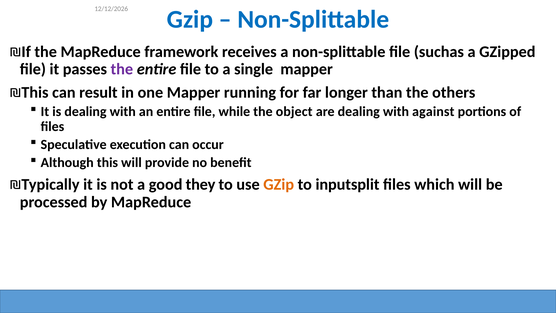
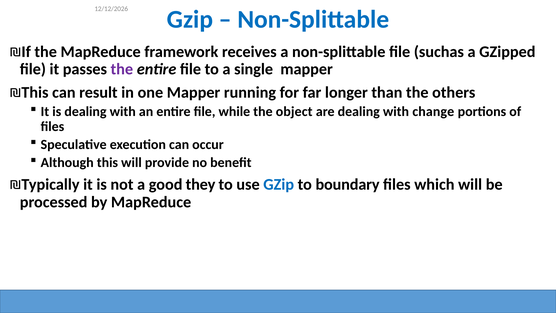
against: against -> change
GZip at (279, 184) colour: orange -> blue
inputsplit: inputsplit -> boundary
